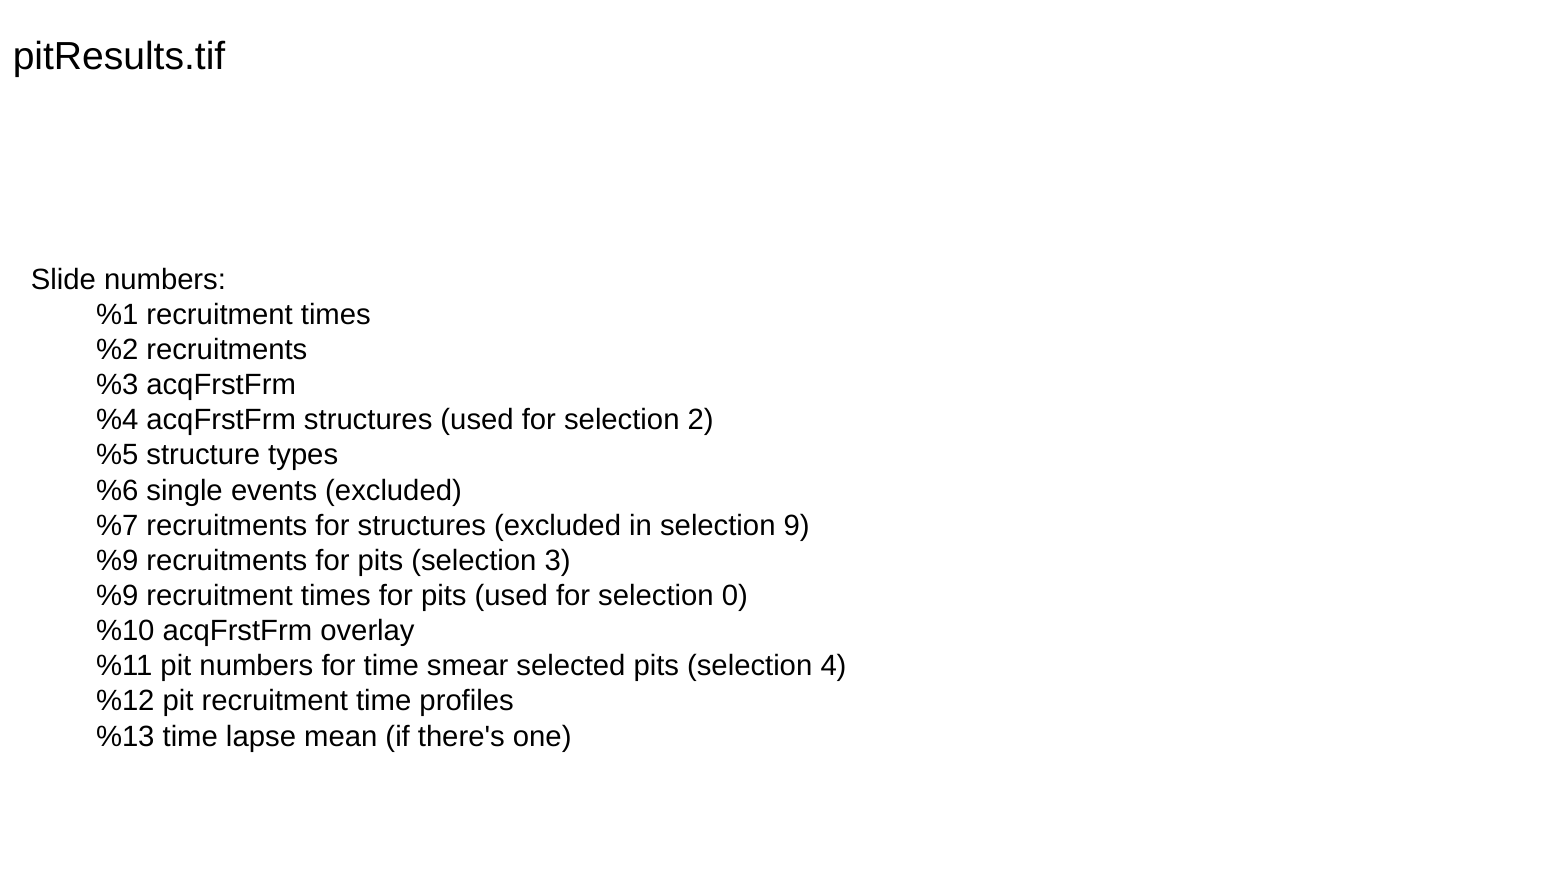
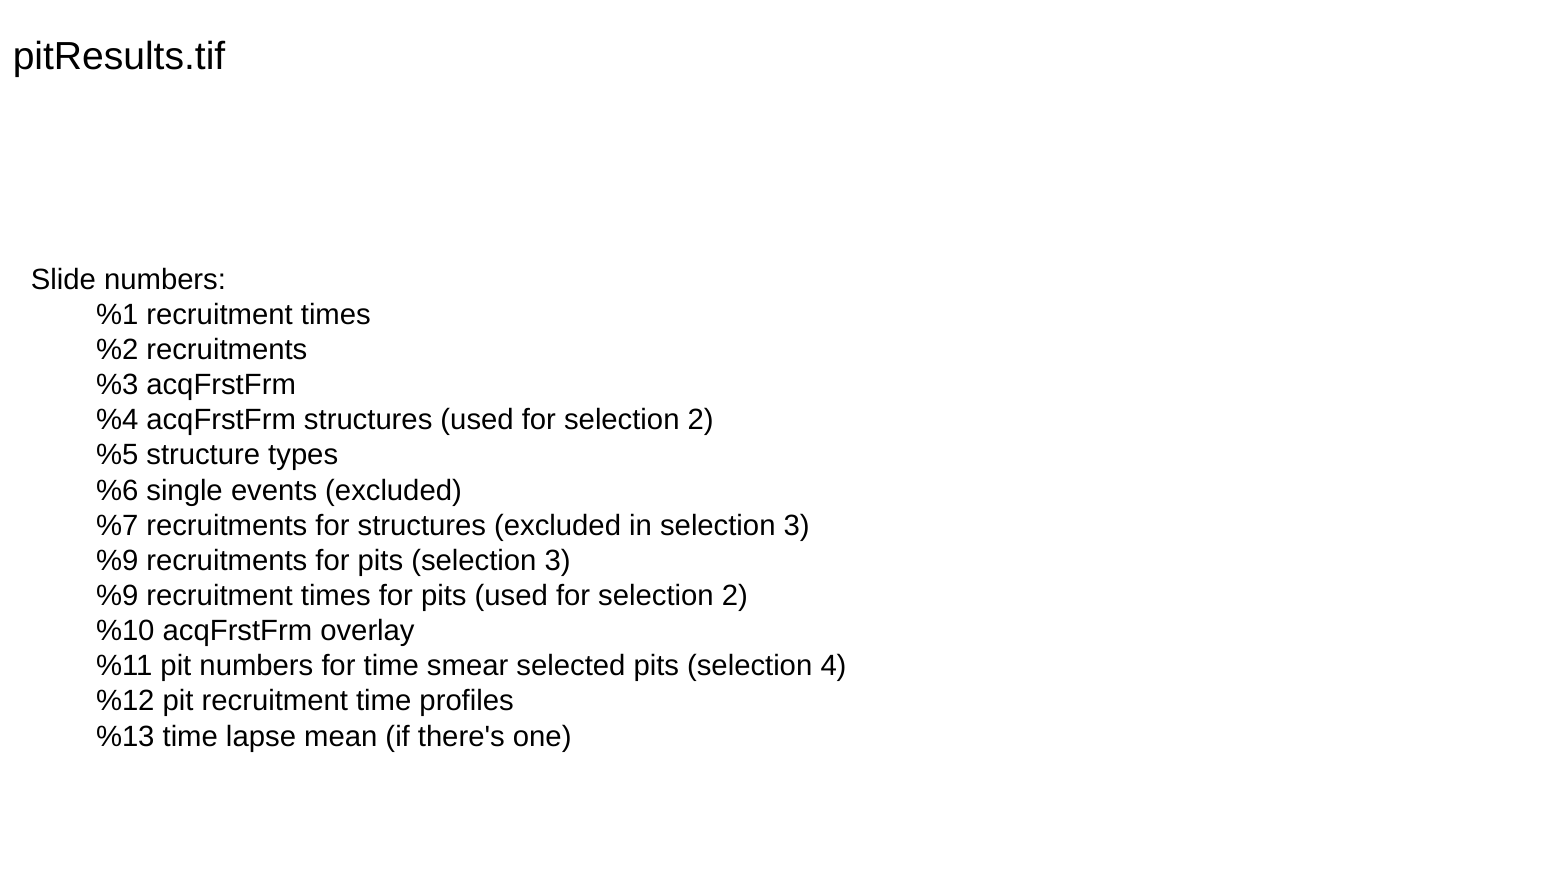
in selection 9: 9 -> 3
0 at (735, 596): 0 -> 2
